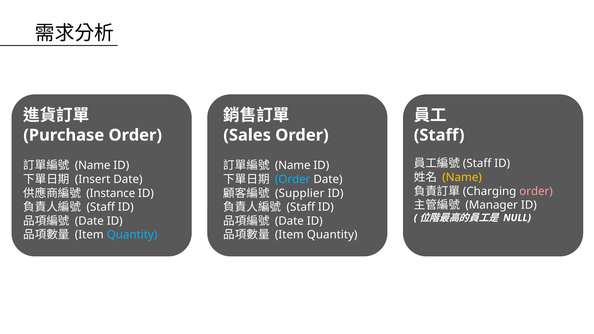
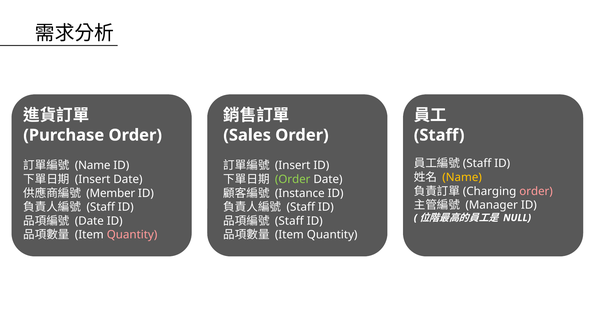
Name at (293, 166): Name -> Insert
Order at (293, 179) colour: light blue -> light green
Instance: Instance -> Member
Supplier: Supplier -> Instance
Date at (289, 221): Date -> Staff
Quantity at (132, 235) colour: light blue -> pink
